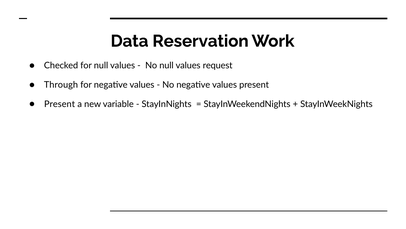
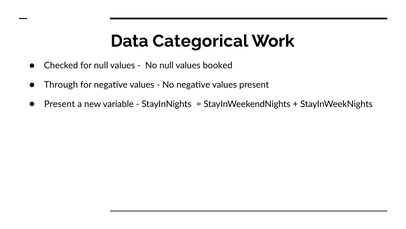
Reservation: Reservation -> Categorical
request: request -> booked
